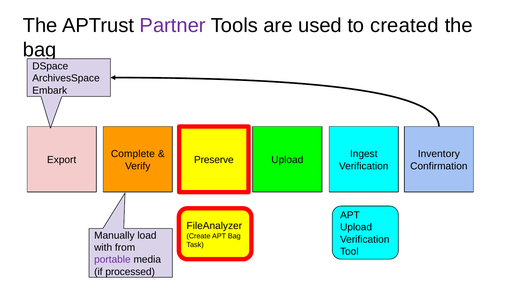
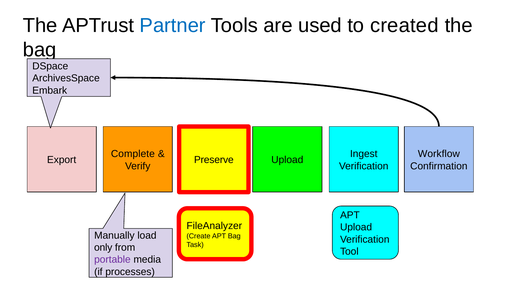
Partner colour: purple -> blue
Inventory: Inventory -> Workflow
with: with -> only
processed: processed -> processes
